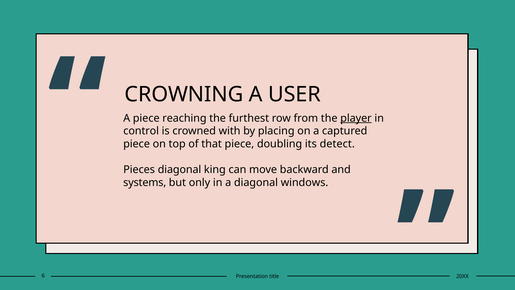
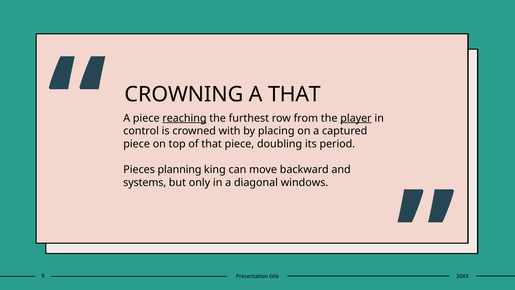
reaching underline: none -> present
A USER: USER -> THAT
detect: detect -> period
Pieces diagonal: diagonal -> planning
